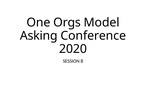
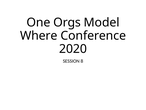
Asking: Asking -> Where
